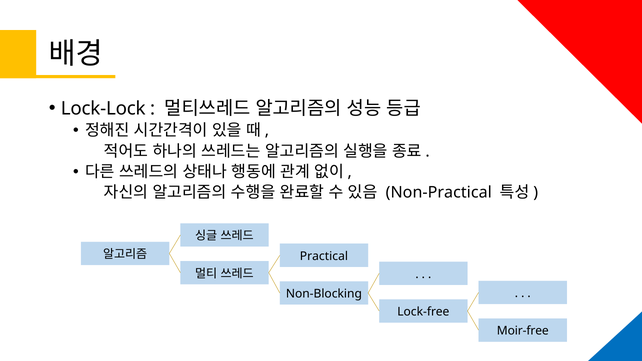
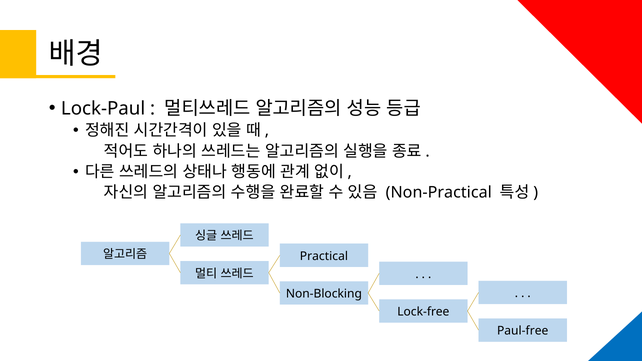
Lock-Lock: Lock-Lock -> Lock-Paul
Moir-free: Moir-free -> Paul-free
